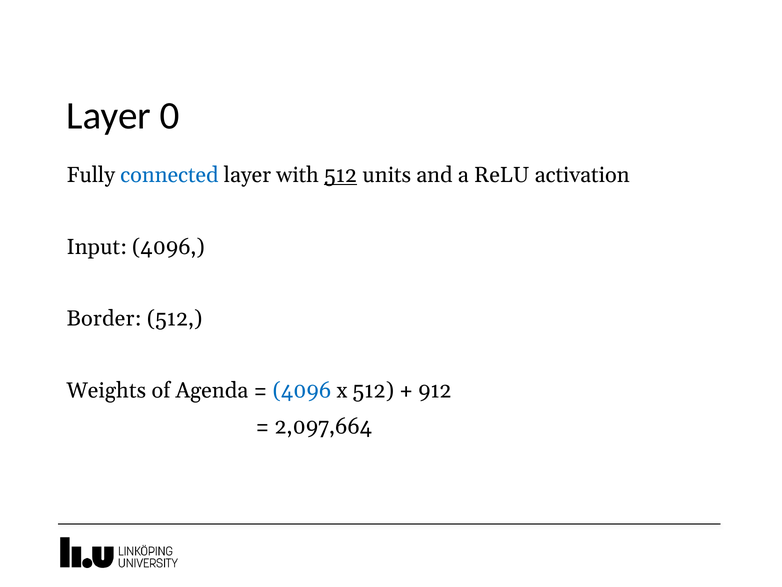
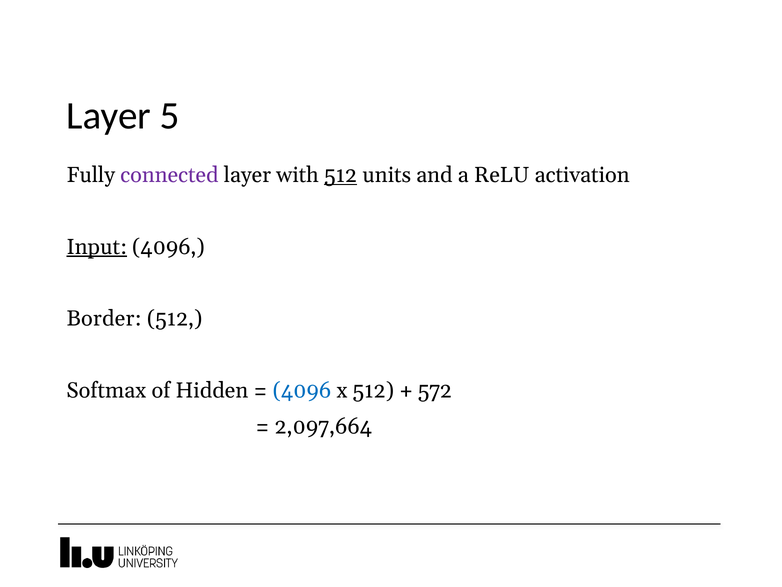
0: 0 -> 5
connected colour: blue -> purple
Input underline: none -> present
Weights: Weights -> Softmax
Agenda: Agenda -> Hidden
912: 912 -> 572
